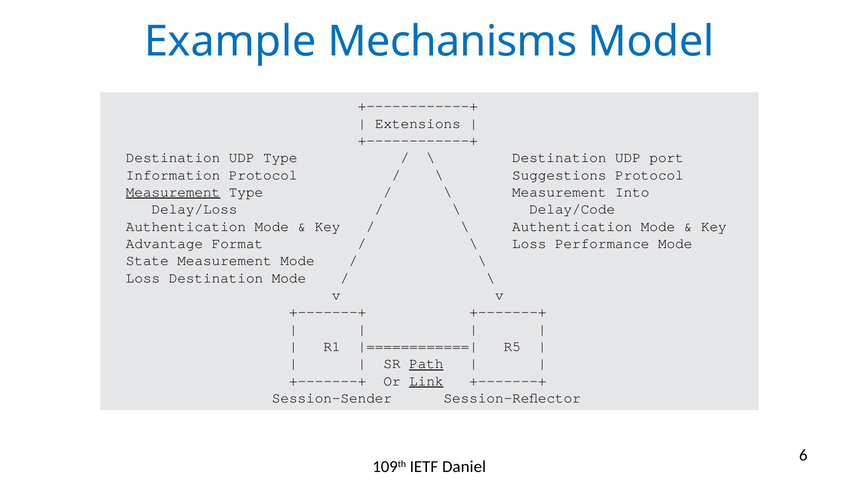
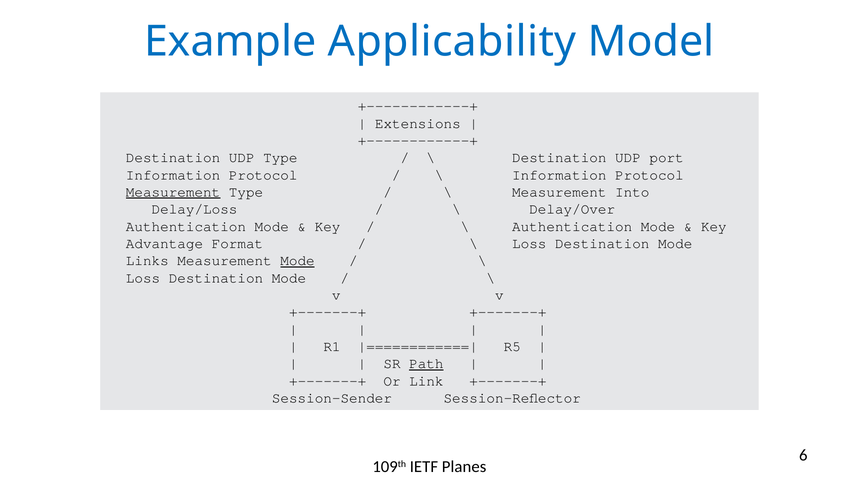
Mechanisms: Mechanisms -> Applicability
Suggestions at (559, 175): Suggestions -> Information
Delay/Code: Delay/Code -> Delay/Over
Performance at (602, 244): Performance -> Destination
State: State -> Links
Mode at (298, 261) underline: none -> present
Link underline: present -> none
Daniel: Daniel -> Planes
